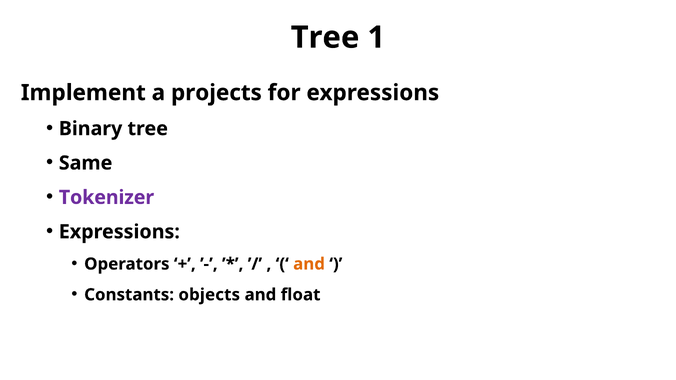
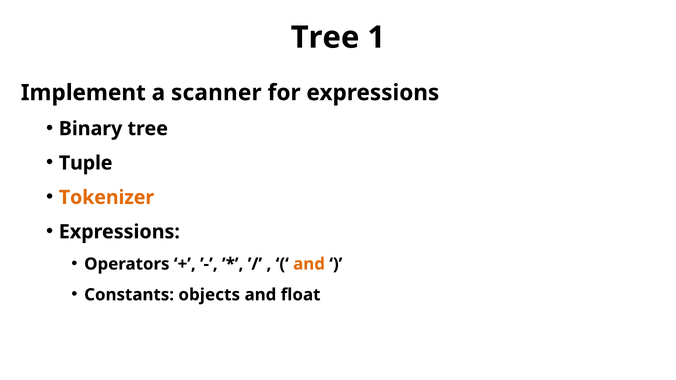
projects: projects -> scanner
Same: Same -> Tuple
Tokenizer colour: purple -> orange
